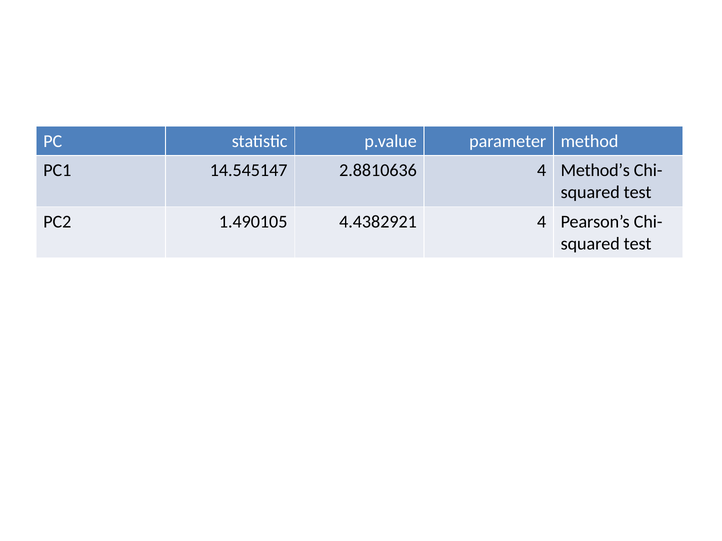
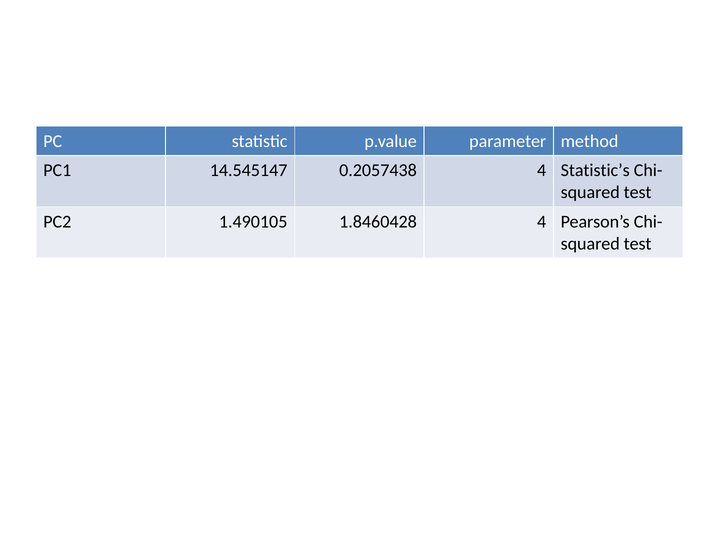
2.8810636: 2.8810636 -> 0.2057438
Method’s: Method’s -> Statistic’s
4.4382921: 4.4382921 -> 1.8460428
